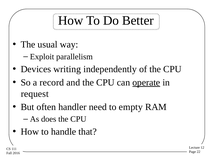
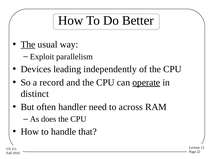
The at (28, 44) underline: none -> present
writing: writing -> leading
request: request -> distinct
empty: empty -> across
